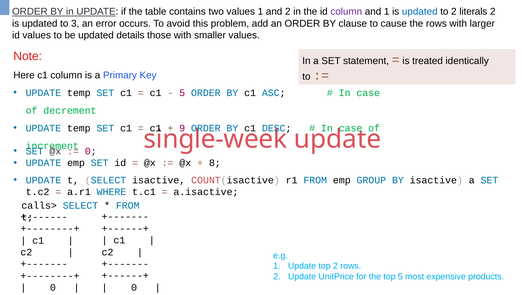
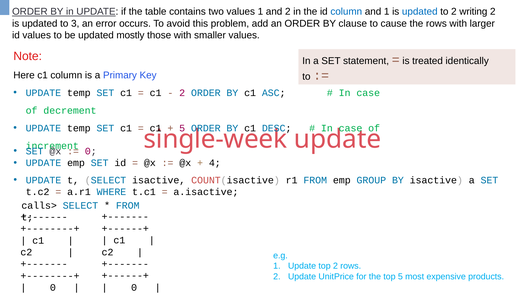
column at (346, 12) colour: purple -> blue
literals: literals -> writing
details: details -> mostly
5 at (182, 93): 5 -> 2
9 at (182, 128): 9 -> 5
8: 8 -> 4
